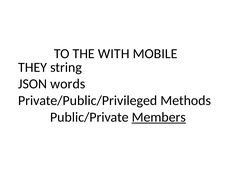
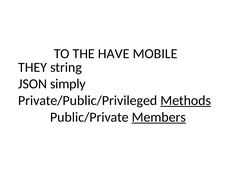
WITH: WITH -> HAVE
words: words -> simply
Methods underline: none -> present
